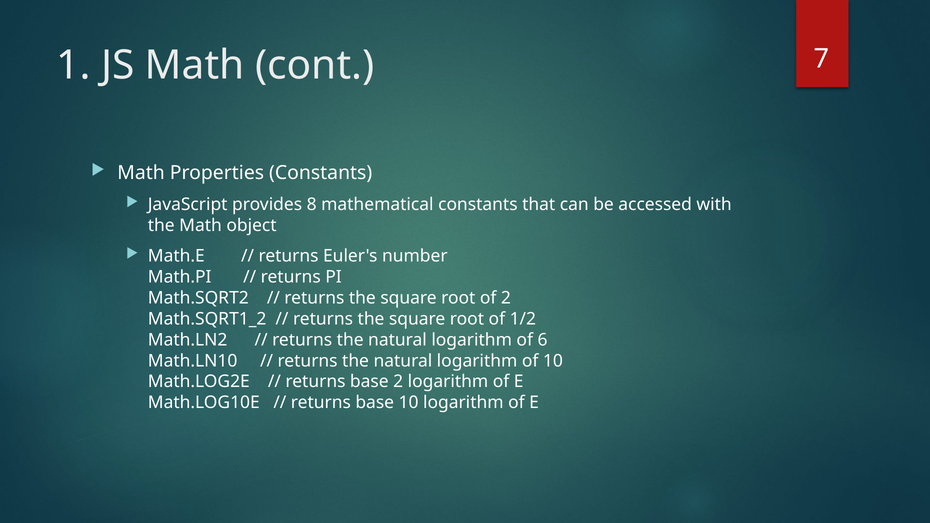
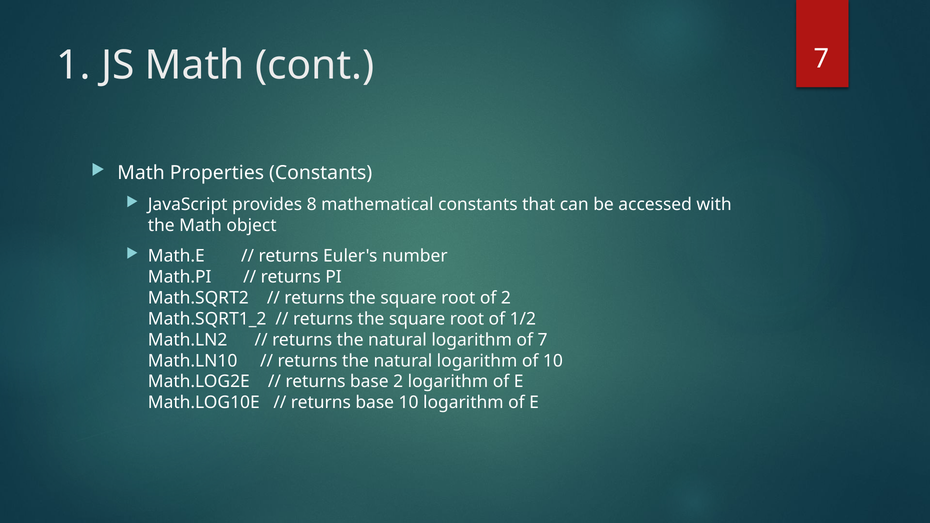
of 6: 6 -> 7
